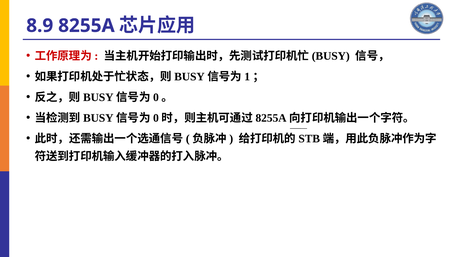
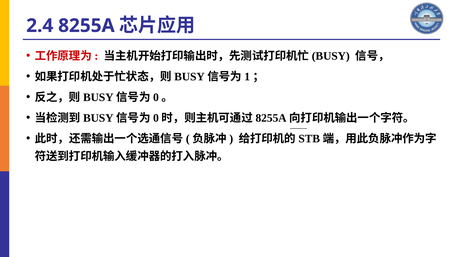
8.9: 8.9 -> 2.4
